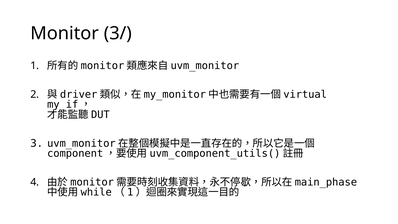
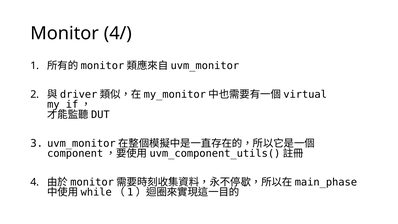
3/: 3/ -> 4/
